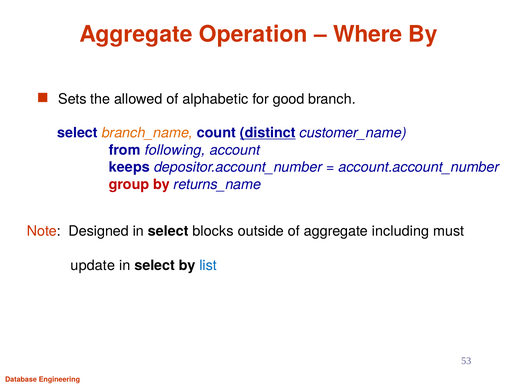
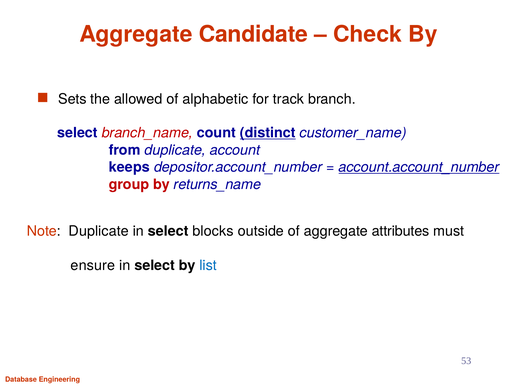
Operation: Operation -> Candidate
Where: Where -> Check
good: good -> track
branch_name colour: orange -> red
from following: following -> duplicate
account.account_number underline: none -> present
Note Designed: Designed -> Duplicate
including: including -> attributes
update: update -> ensure
